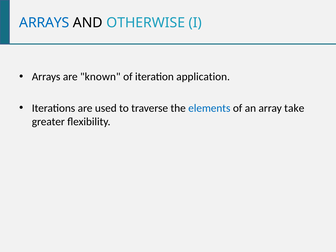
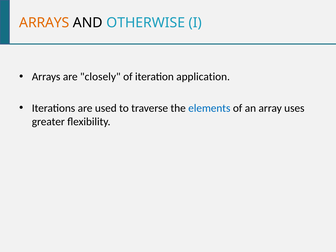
ARRAYS at (44, 23) colour: blue -> orange
known: known -> closely
take: take -> uses
